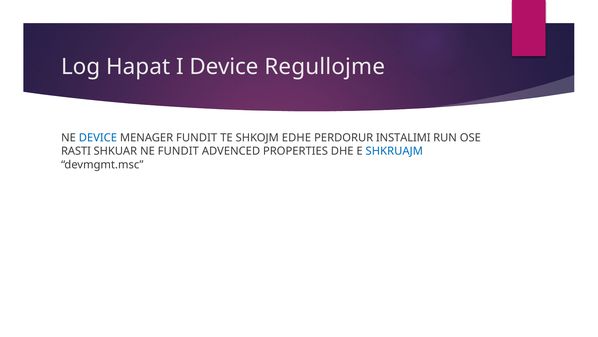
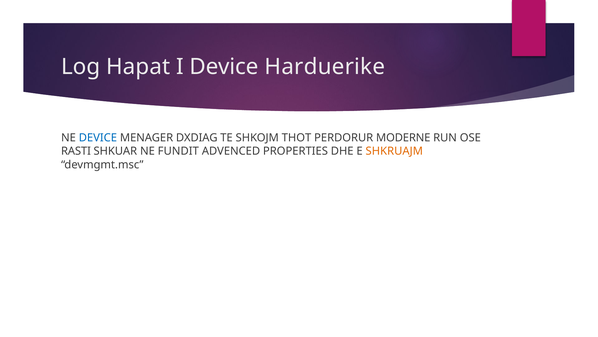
Regullojme: Regullojme -> Harduerike
MENAGER FUNDIT: FUNDIT -> DXDIAG
EDHE: EDHE -> THOT
INSTALIMI: INSTALIMI -> MODERNE
SHKRUAJM colour: blue -> orange
